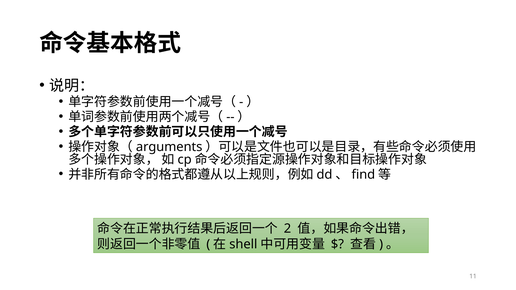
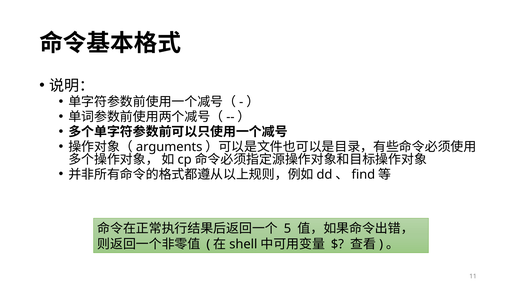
2: 2 -> 5
